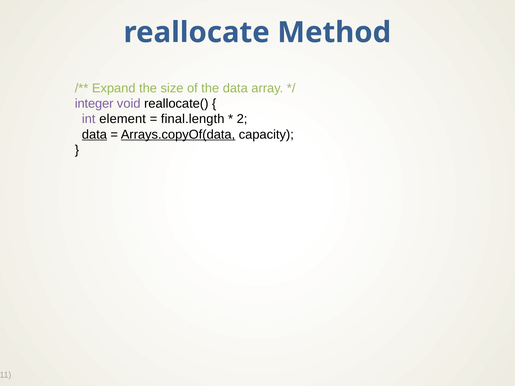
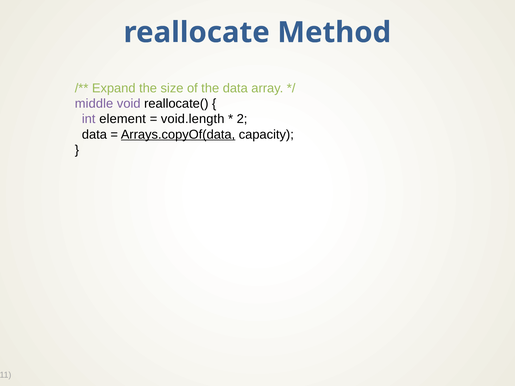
integer: integer -> middle
final.length: final.length -> void.length
data at (94, 135) underline: present -> none
